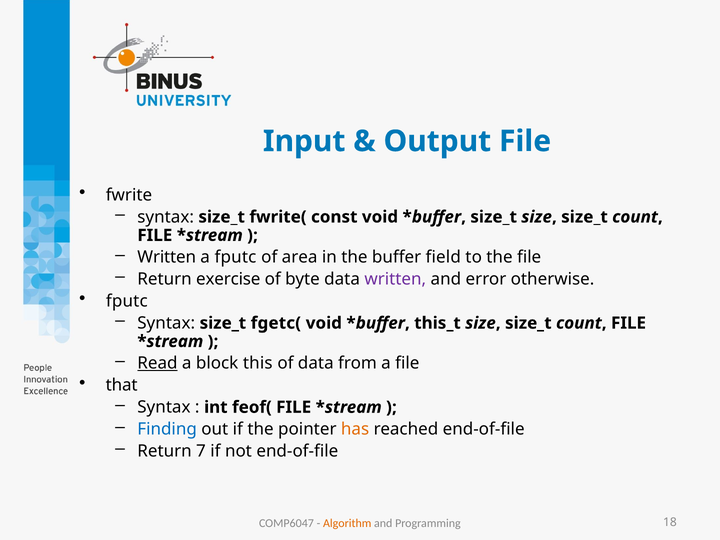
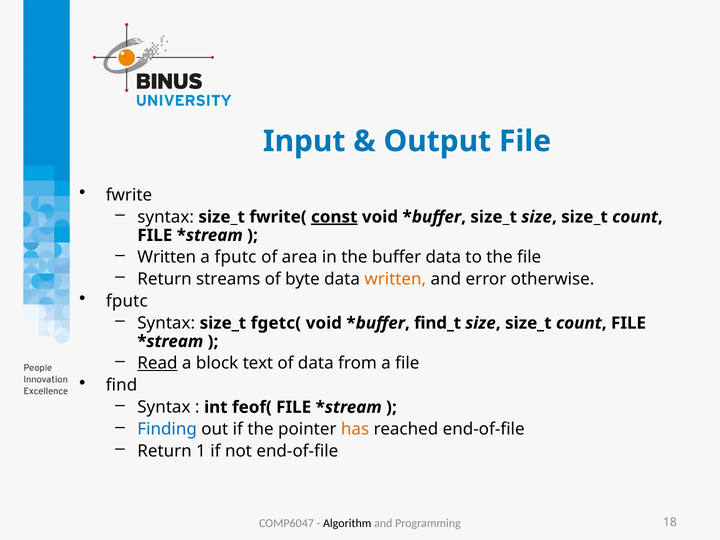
const underline: none -> present
buffer field: field -> data
exercise: exercise -> streams
written at (395, 279) colour: purple -> orange
this_t: this_t -> find_t
this: this -> text
that: that -> find
7: 7 -> 1
Algorithm colour: orange -> black
